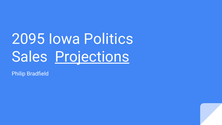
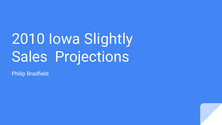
2095: 2095 -> 2010
Politics: Politics -> Slightly
Projections underline: present -> none
